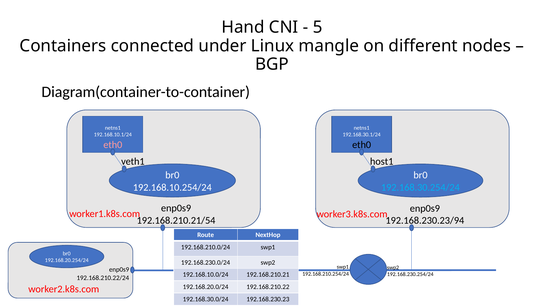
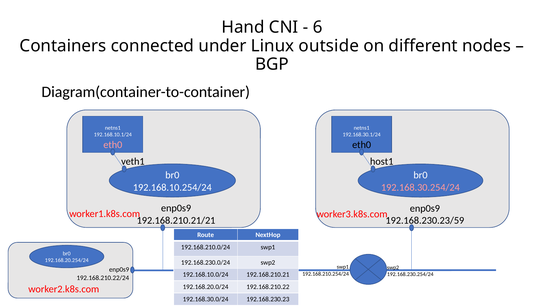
5: 5 -> 6
mangle: mangle -> outside
192.168.30.254/24 colour: light blue -> pink
192.168.210.21/54: 192.168.210.21/54 -> 192.168.210.21/21
192.168.230.23/94: 192.168.230.23/94 -> 192.168.230.23/59
